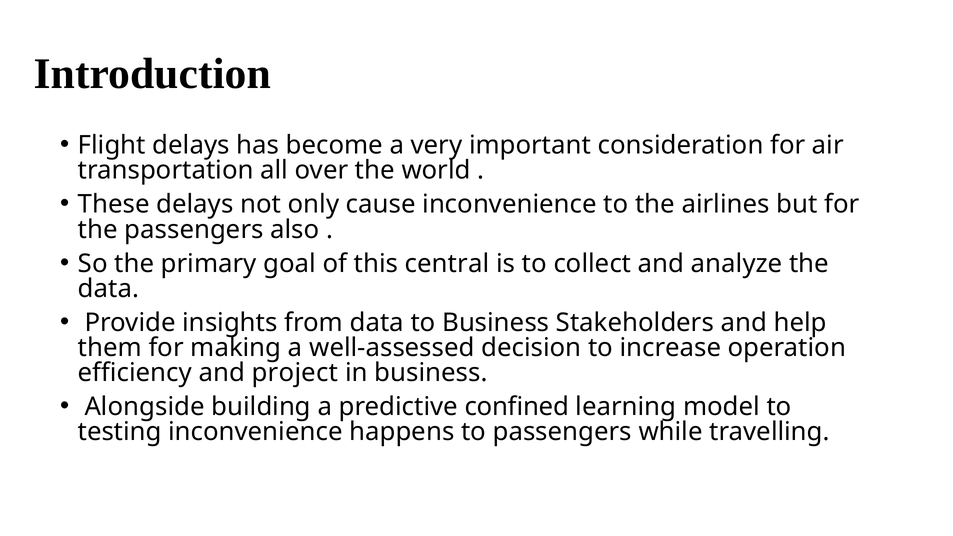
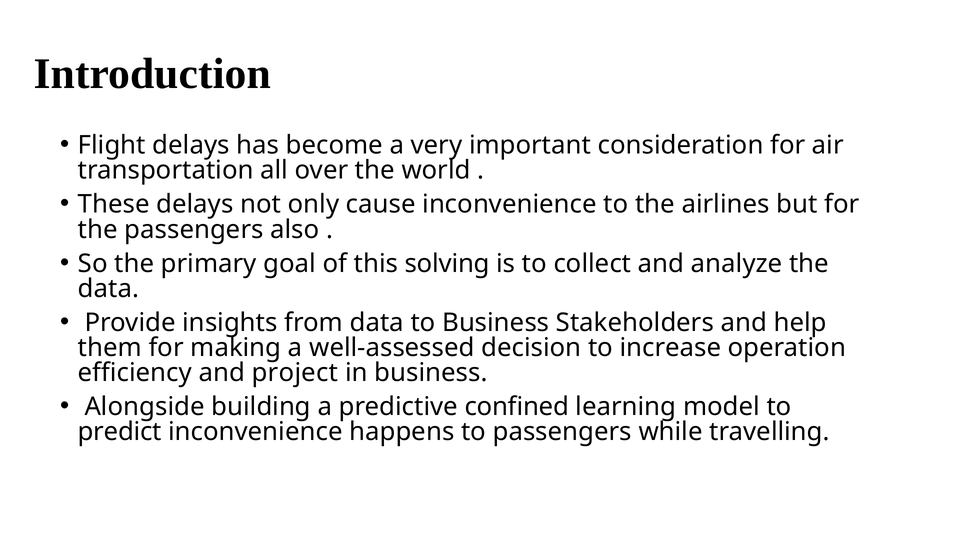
central: central -> solving
testing: testing -> predict
